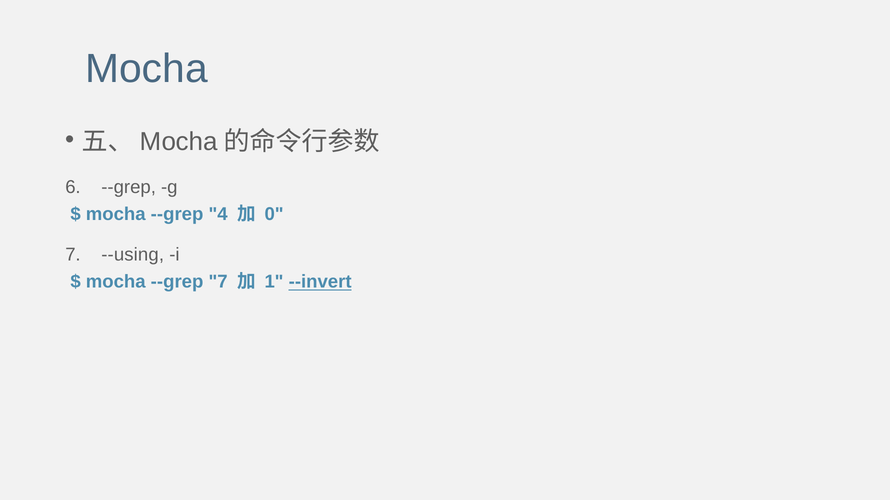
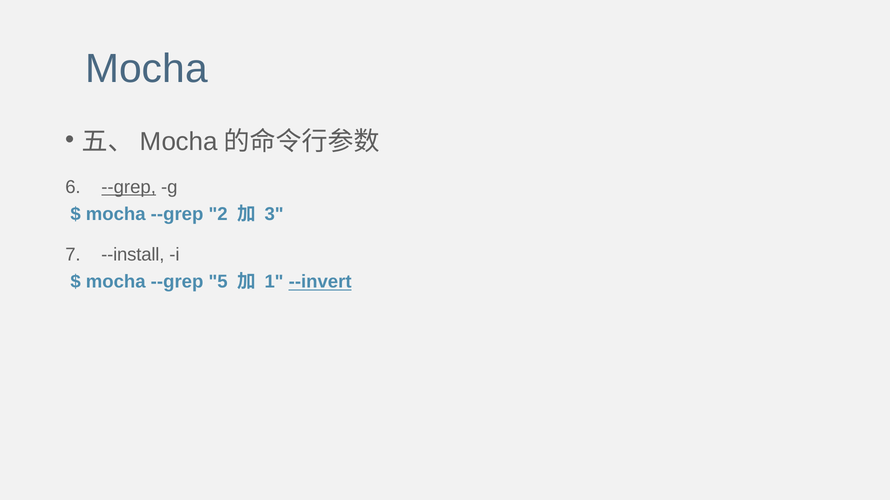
--grep at (129, 187) underline: none -> present
4: 4 -> 2
0: 0 -> 3
--using: --using -> --install
--grep 7: 7 -> 5
